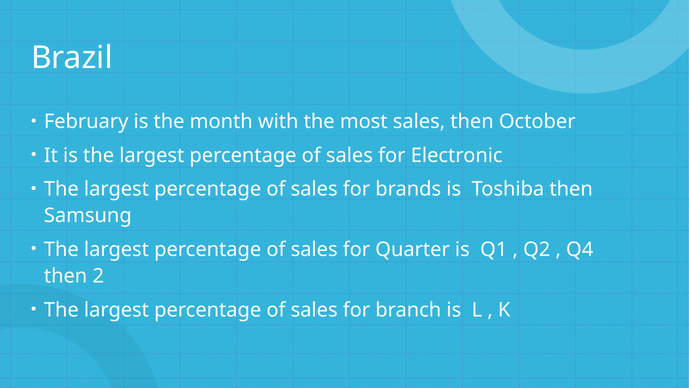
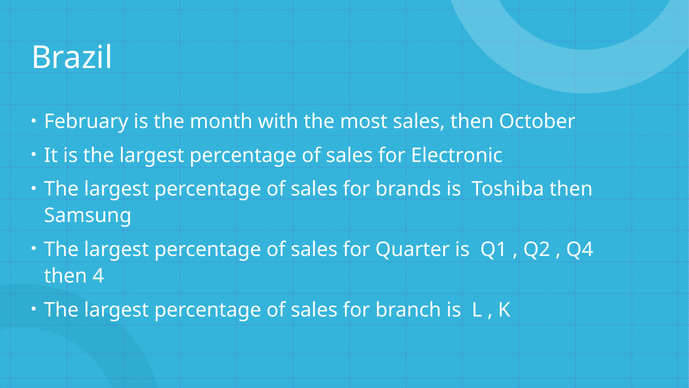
2: 2 -> 4
